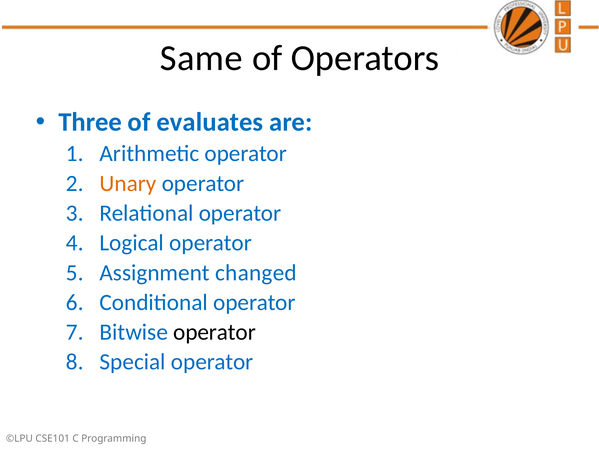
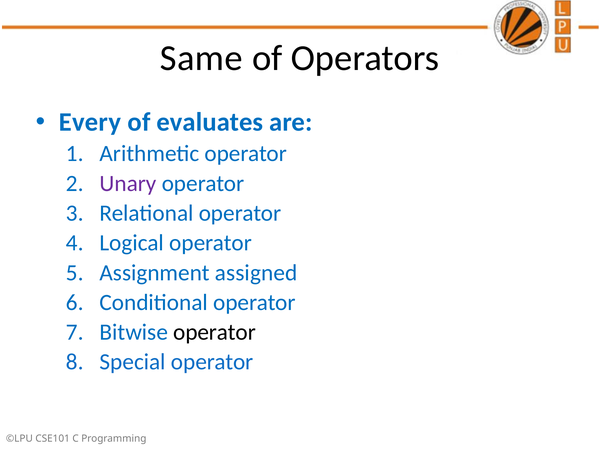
Three: Three -> Every
Unary colour: orange -> purple
changed: changed -> assigned
